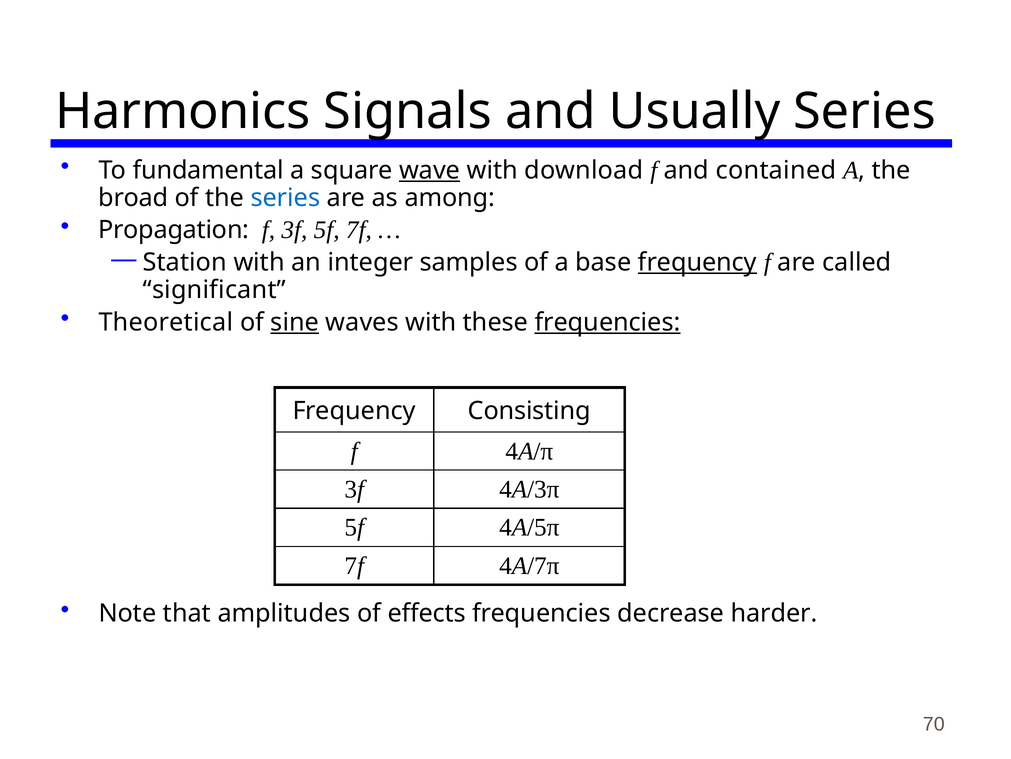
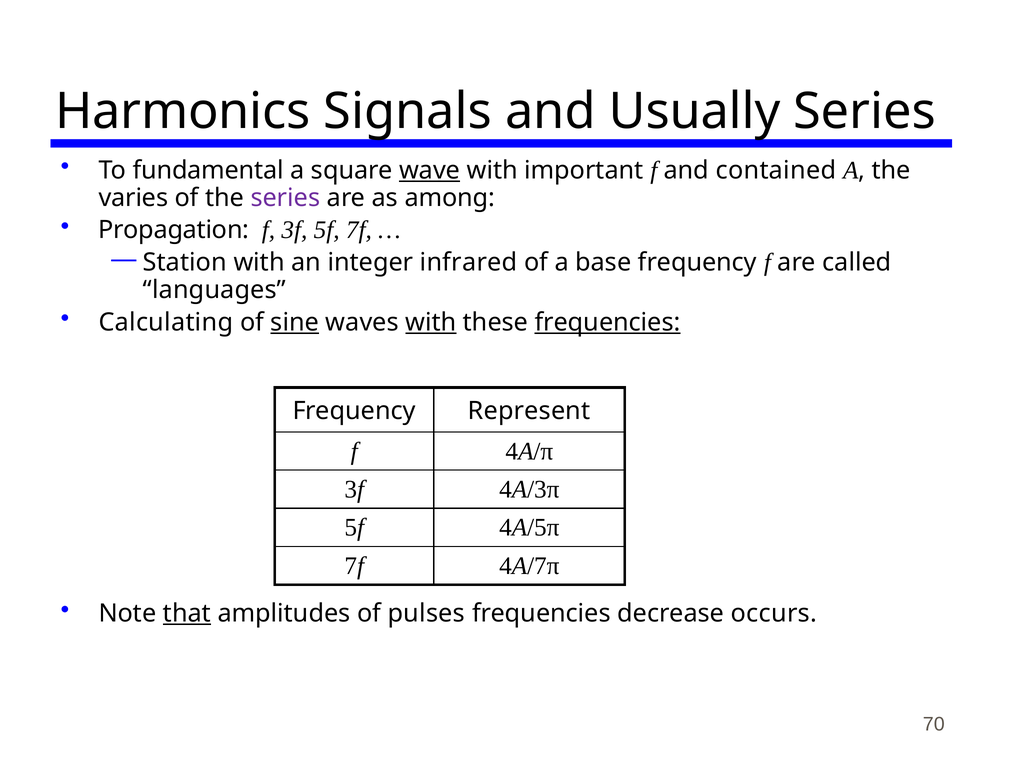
download: download -> important
broad: broad -> varies
series at (285, 198) colour: blue -> purple
samples: samples -> infrared
frequency at (697, 262) underline: present -> none
significant: significant -> languages
Theoretical: Theoretical -> Calculating
with at (431, 322) underline: none -> present
Consisting: Consisting -> Represent
that underline: none -> present
effects: effects -> pulses
harder: harder -> occurs
